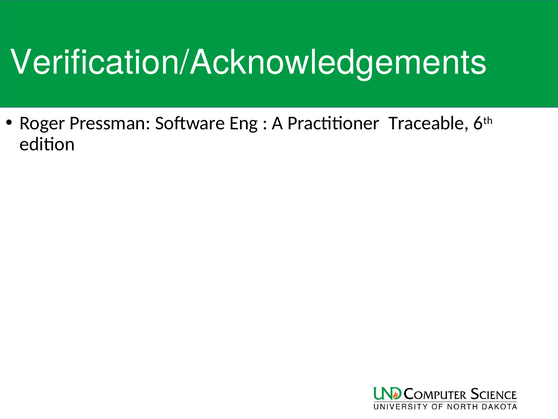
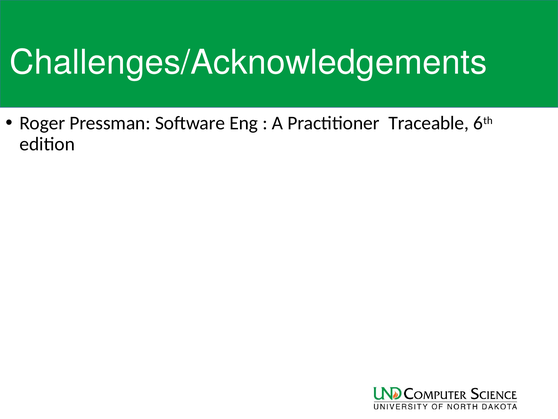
Verification/Acknowledgements: Verification/Acknowledgements -> Challenges/Acknowledgements
